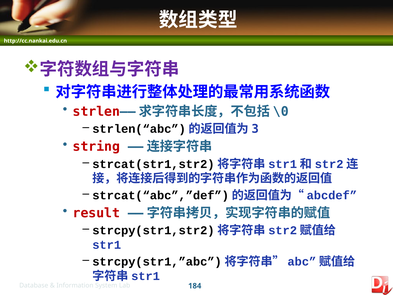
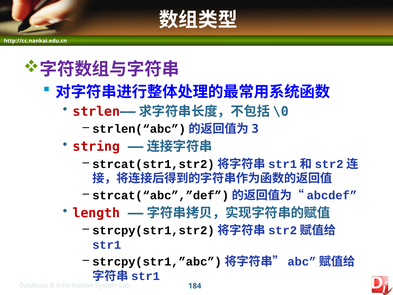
result: result -> length
